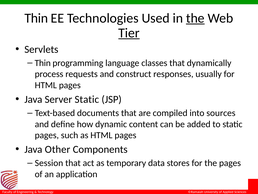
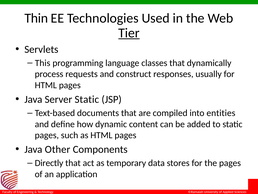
the at (195, 18) underline: present -> none
Thin at (43, 63): Thin -> This
sources: sources -> entities
Session: Session -> Directly
